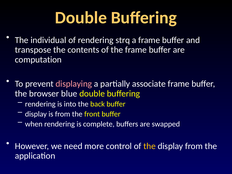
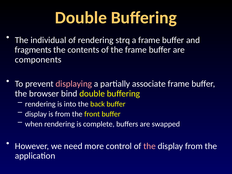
transpose: transpose -> fragments
computation: computation -> components
blue: blue -> bind
the at (150, 146) colour: yellow -> pink
